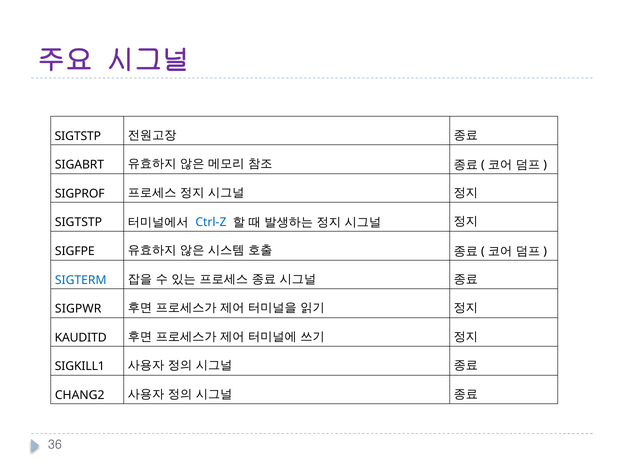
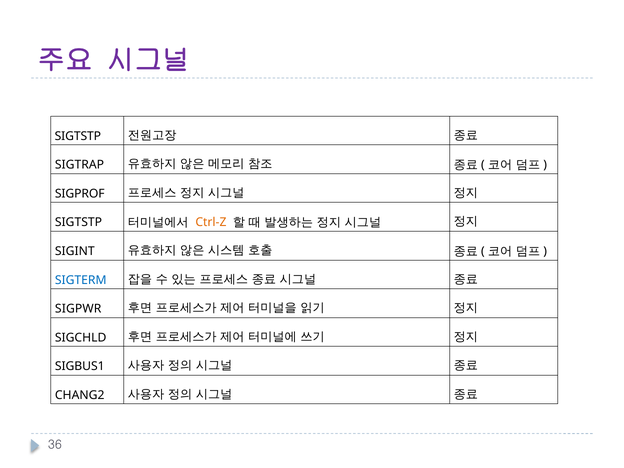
SIGABRT: SIGABRT -> SIGTRAP
Ctrl-Z colour: blue -> orange
SIGFPE: SIGFPE -> SIGINT
KAUDITD: KAUDITD -> SIGCHLD
SIGKILL1: SIGKILL1 -> SIGBUS1
